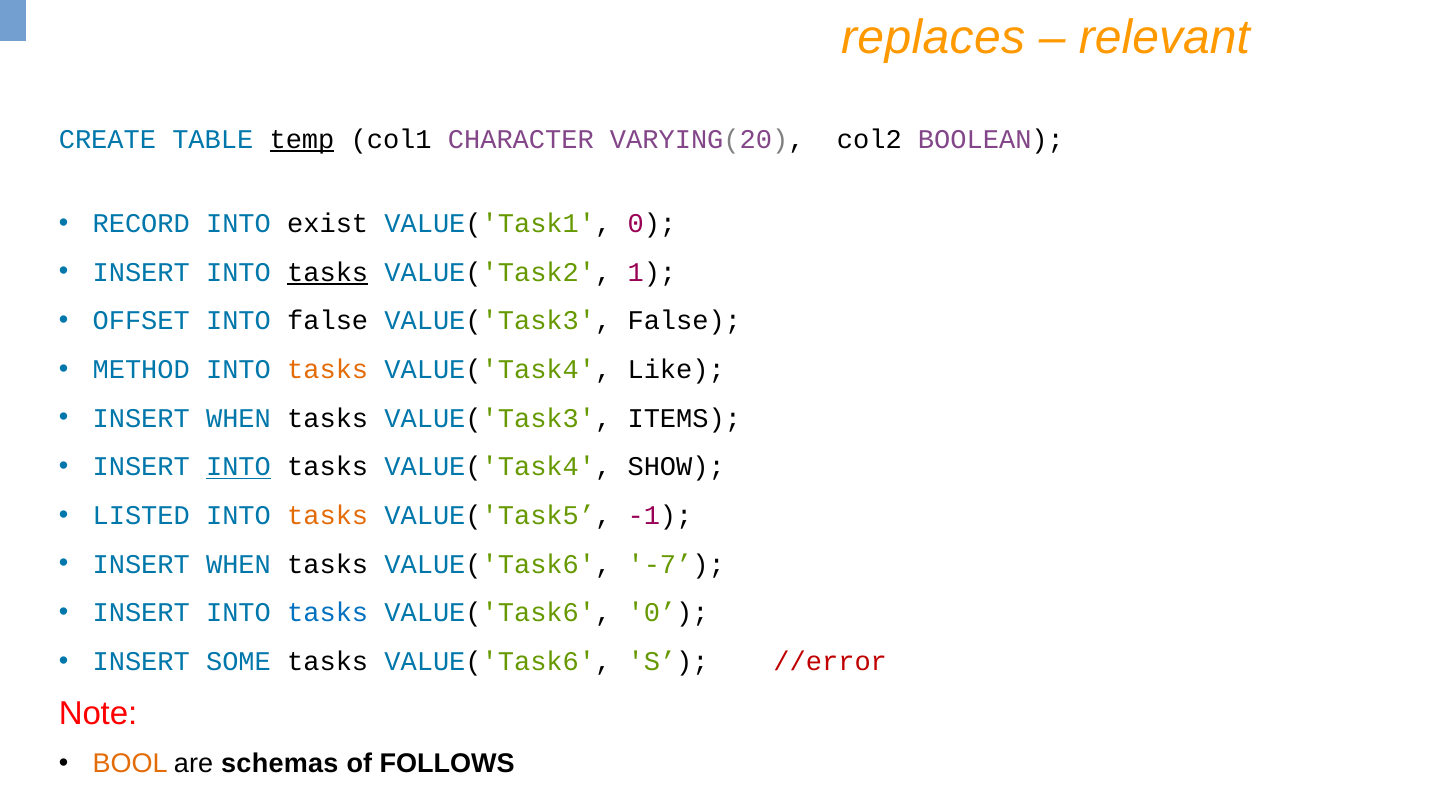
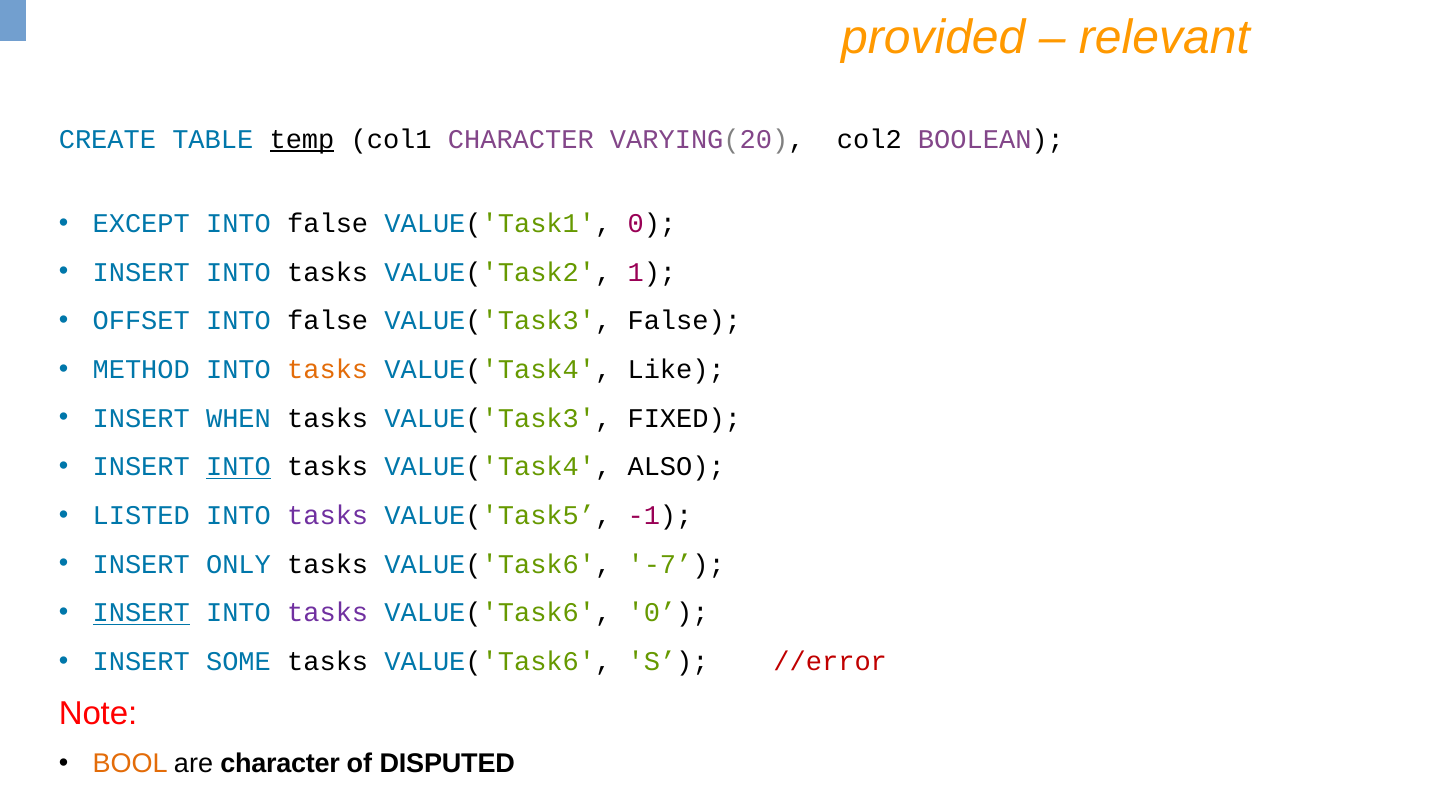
replaces: replaces -> provided
RECORD: RECORD -> EXCEPT
exist at (328, 224): exist -> false
tasks at (328, 272) underline: present -> none
ITEMS: ITEMS -> FIXED
SHOW: SHOW -> ALSO
tasks at (328, 515) colour: orange -> purple
WHEN at (238, 564): WHEN -> ONLY
INSERT at (141, 613) underline: none -> present
tasks at (328, 613) colour: blue -> purple
are schemas: schemas -> character
FOLLOWS: FOLLOWS -> DISPUTED
